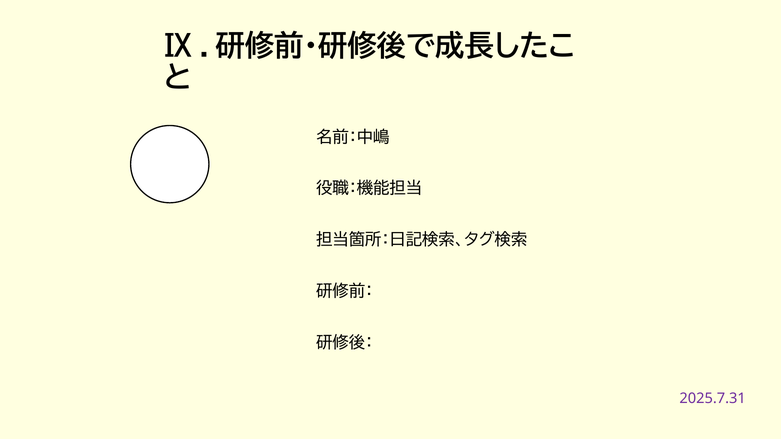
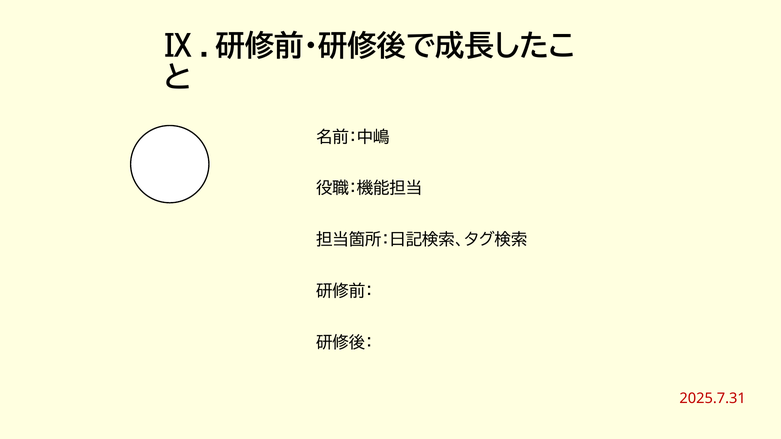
2025.7.31 colour: purple -> red
